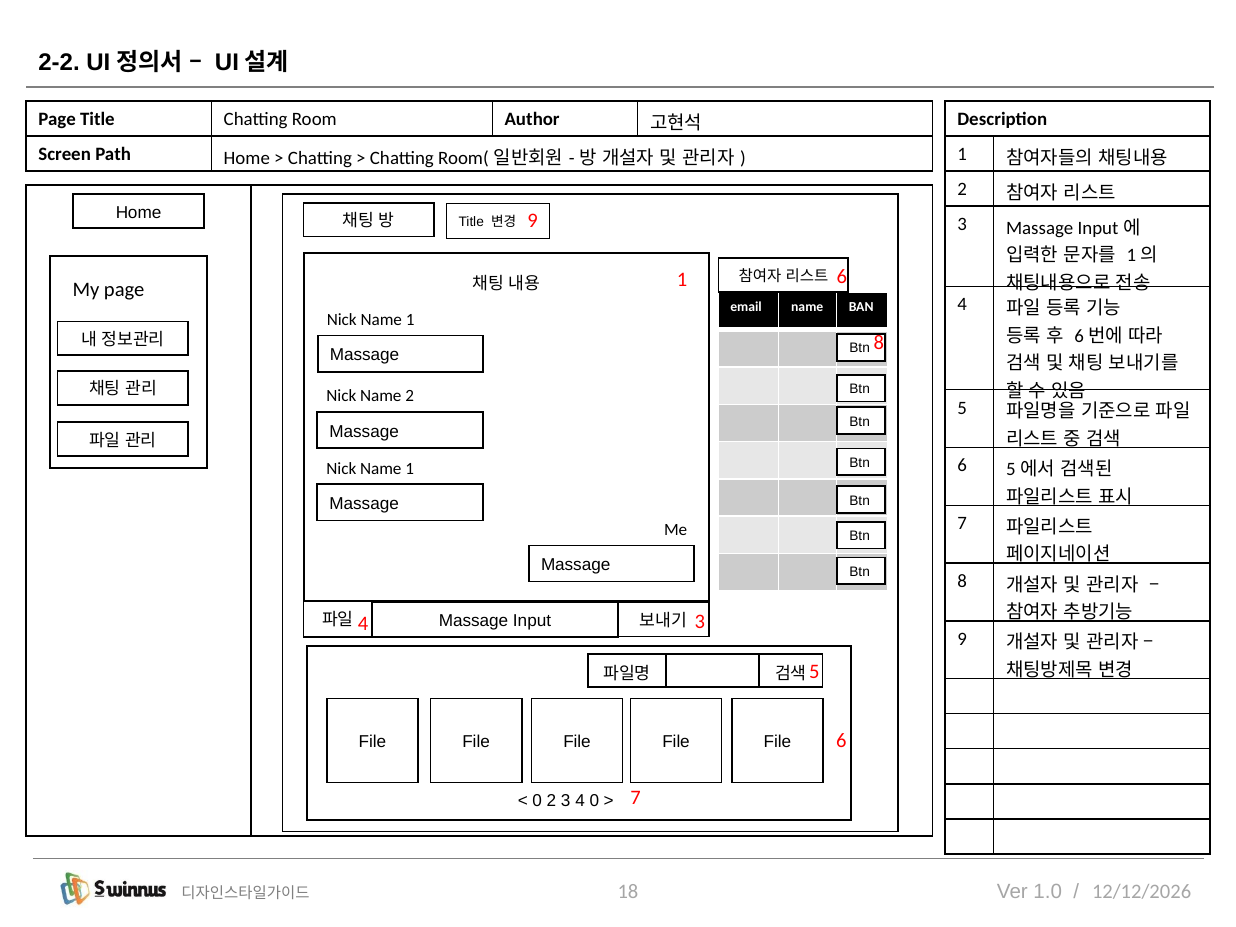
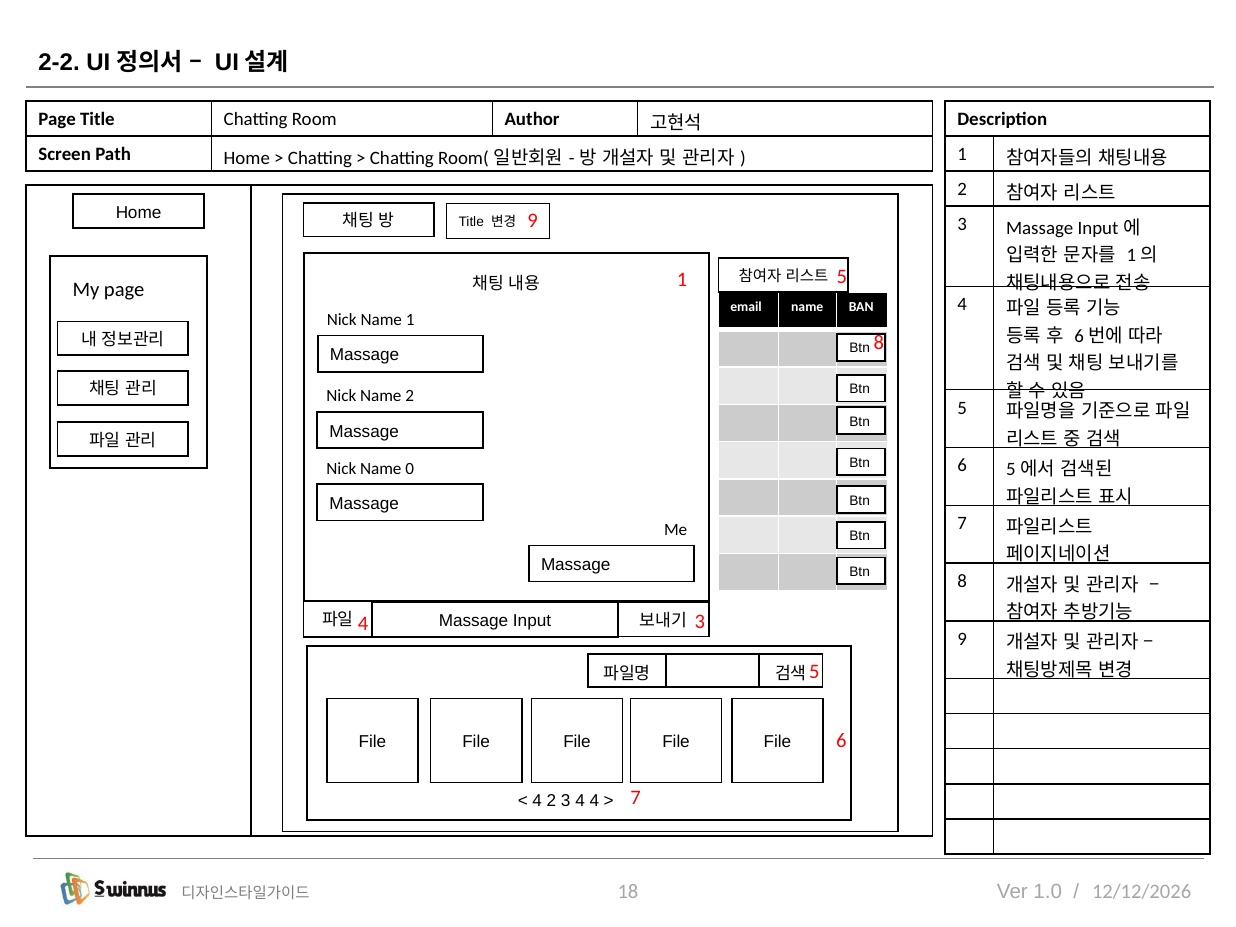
6 at (842, 276): 6 -> 5
1 at (410, 468): 1 -> 0
0 at (537, 801): 0 -> 4
4 0: 0 -> 4
